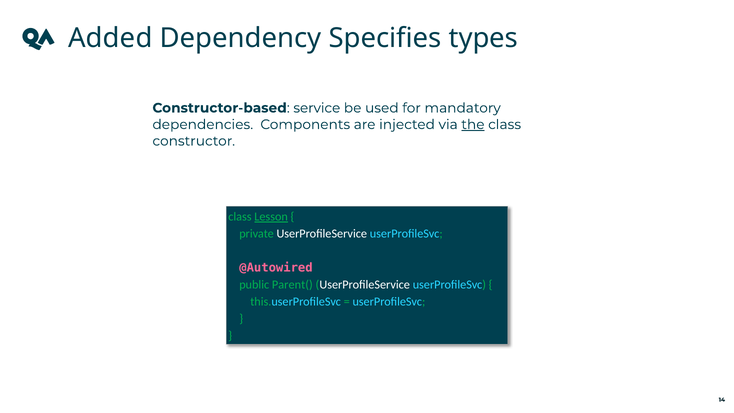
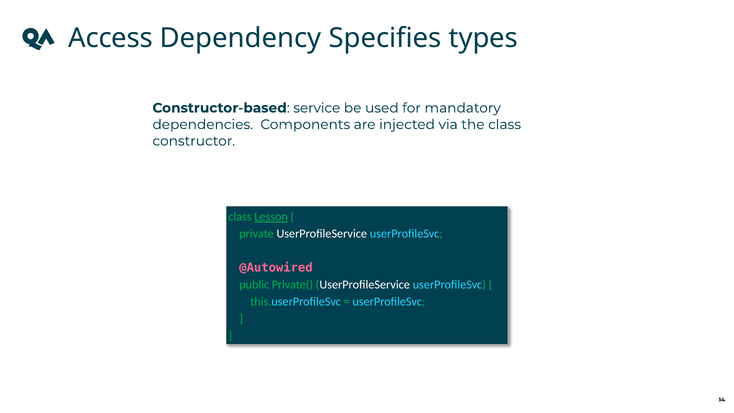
Added: Added -> Access
the underline: present -> none
Parent(: Parent( -> Private(
